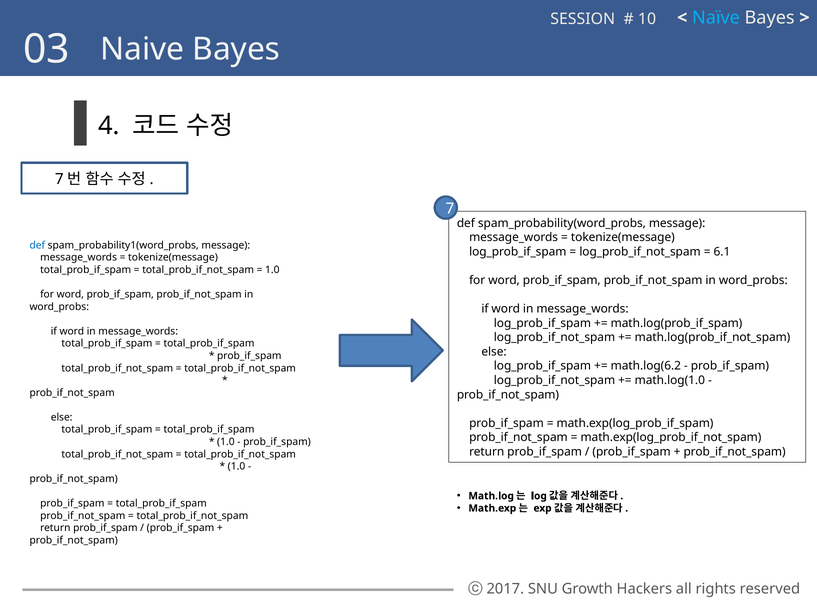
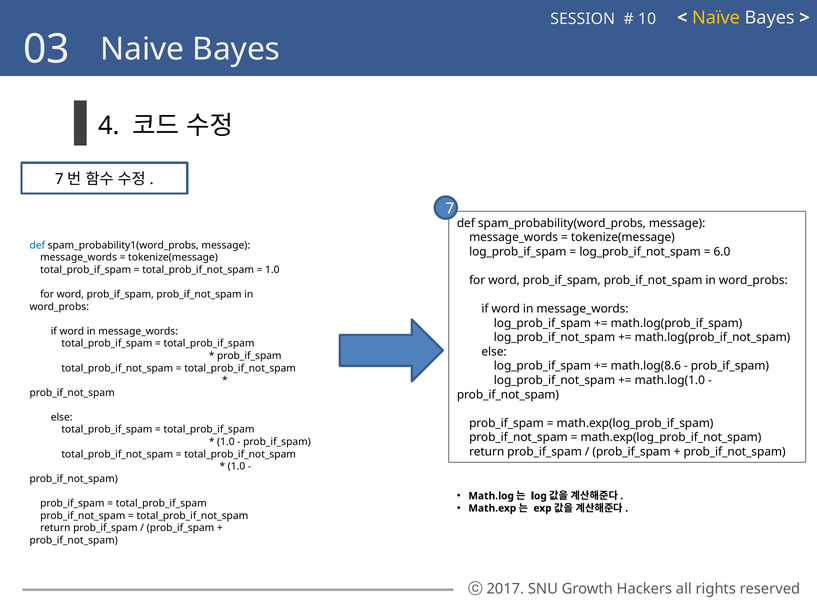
Naïve colour: light blue -> yellow
6.1: 6.1 -> 6.0
math.log(6.2: math.log(6.2 -> math.log(8.6
